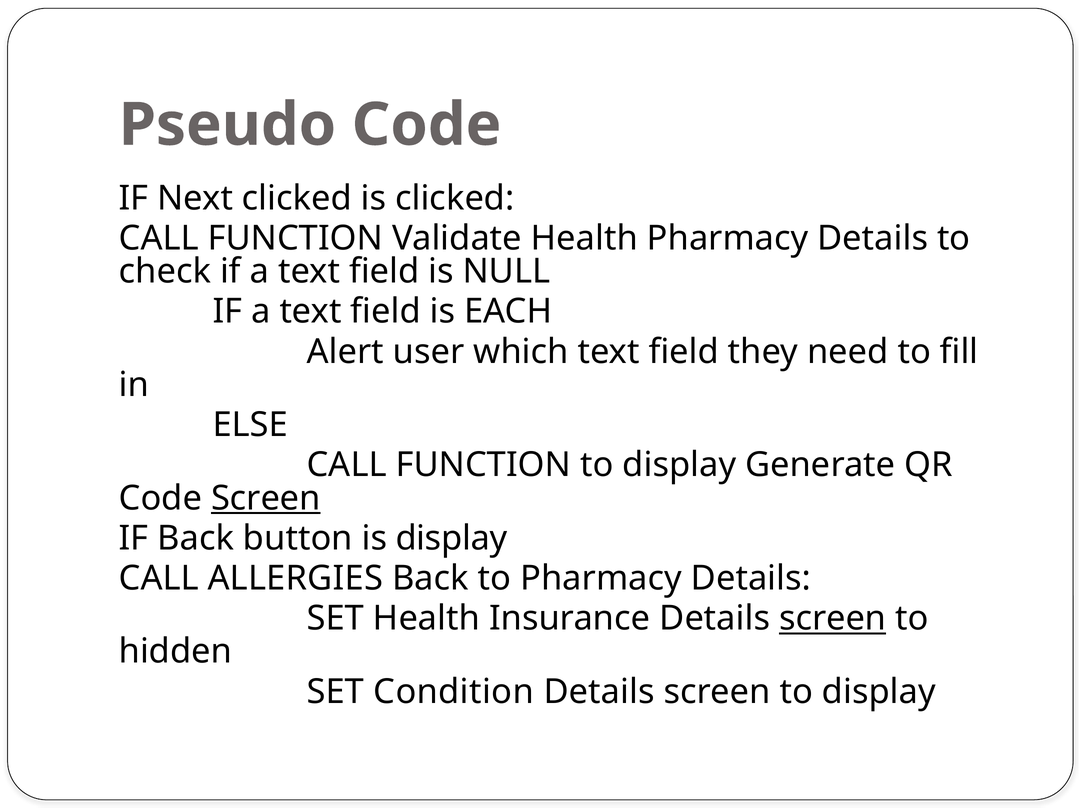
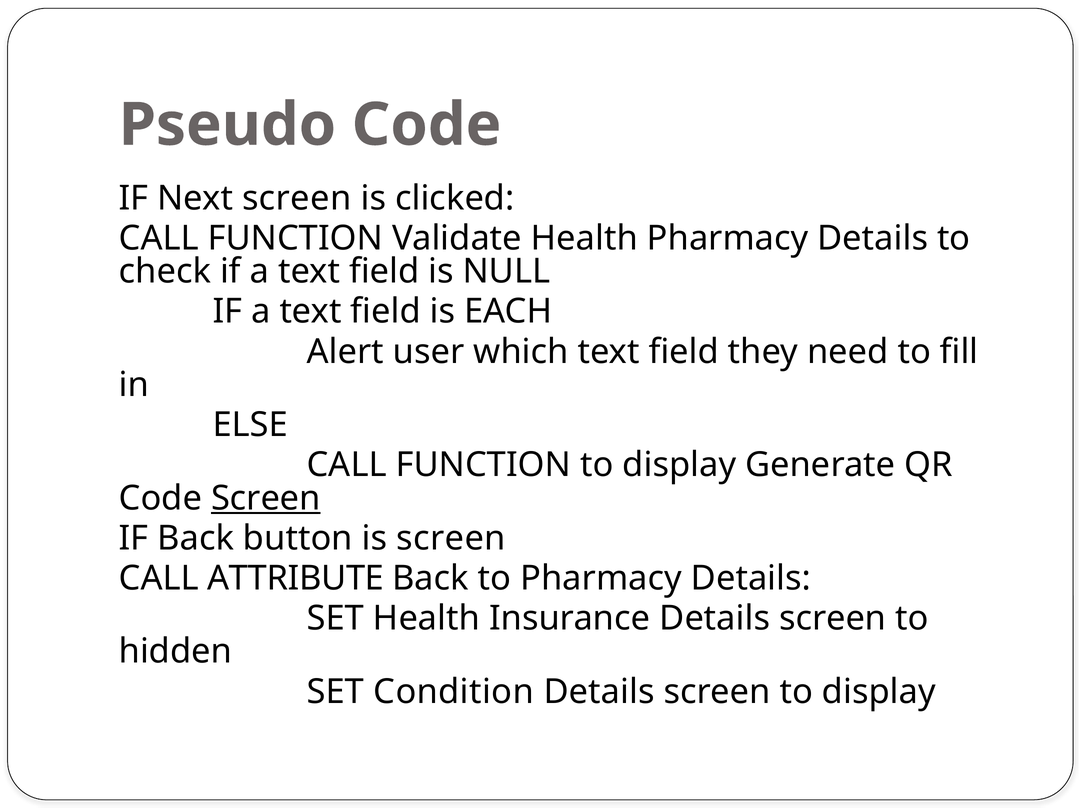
Next clicked: clicked -> screen
is display: display -> screen
ALLERGIES: ALLERGIES -> ATTRIBUTE
screen at (833, 618) underline: present -> none
